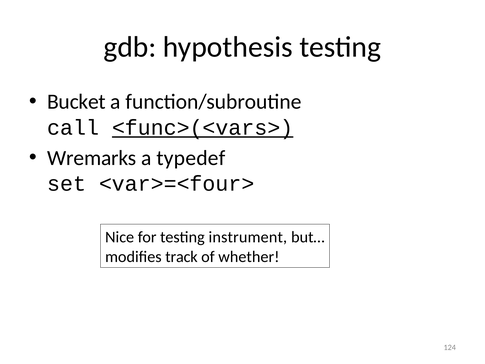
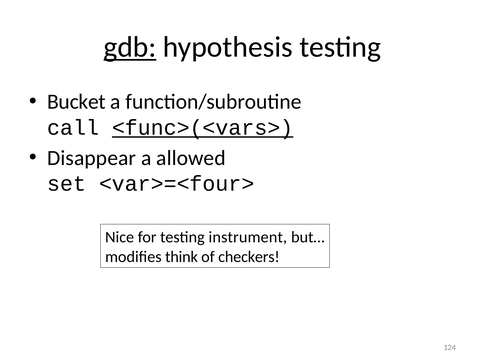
gdb underline: none -> present
Wremarks: Wremarks -> Disappear
typedef: typedef -> allowed
track: track -> think
whether: whether -> checkers
